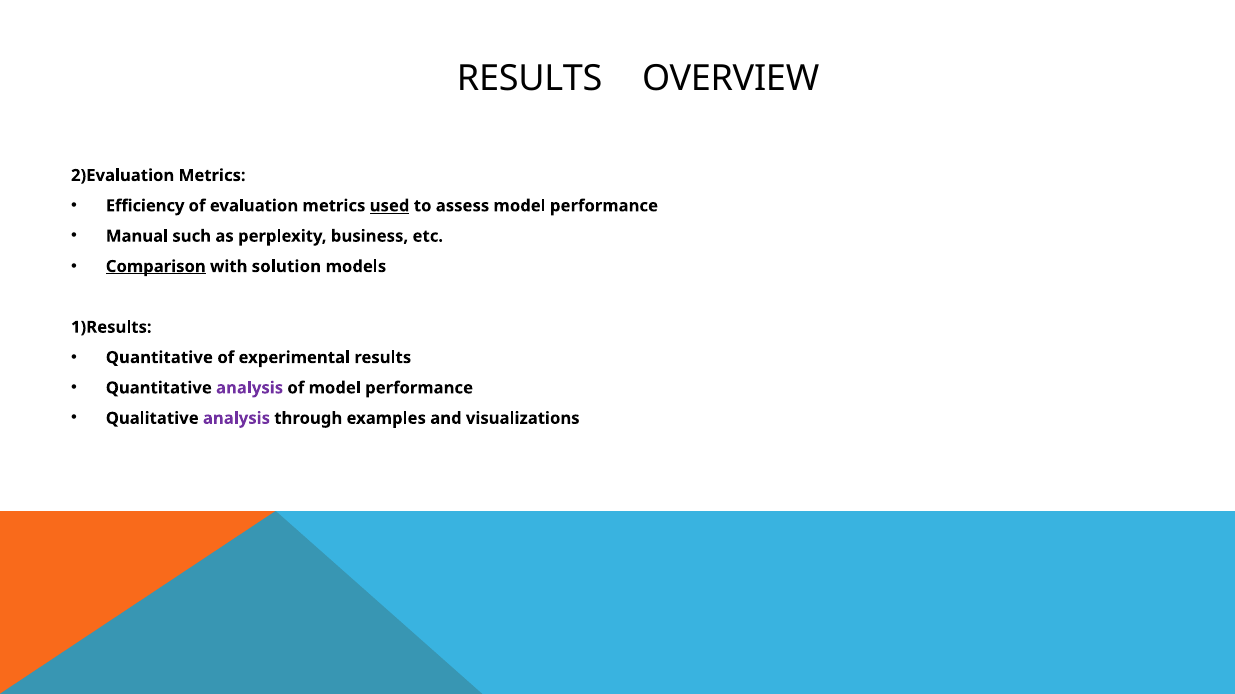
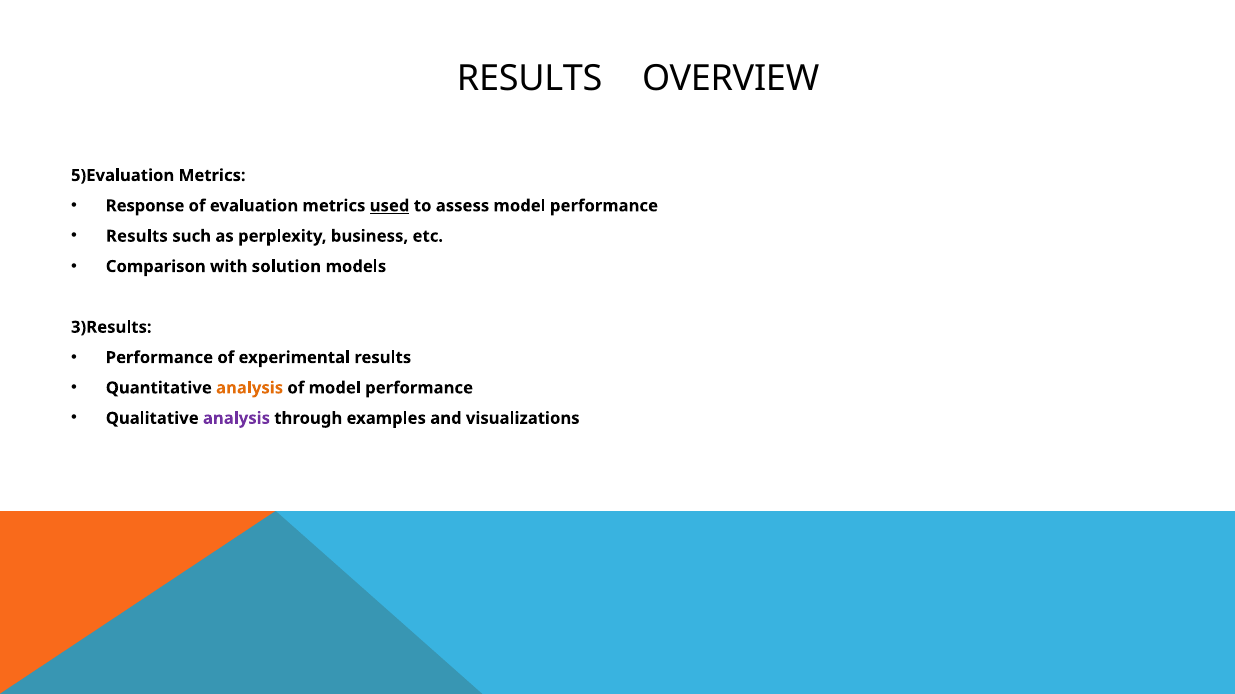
2)Evaluation: 2)Evaluation -> 5)Evaluation
Efficiency: Efficiency -> Response
Manual at (137, 236): Manual -> Results
Comparison underline: present -> none
1)Results: 1)Results -> 3)Results
Quantitative at (159, 358): Quantitative -> Performance
analysis at (250, 388) colour: purple -> orange
